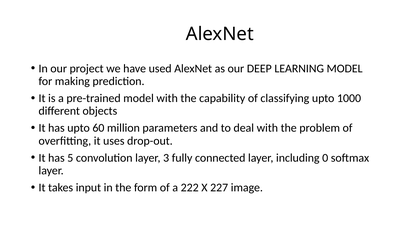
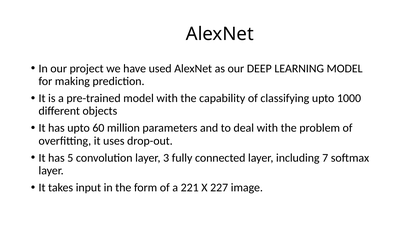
0: 0 -> 7
222: 222 -> 221
